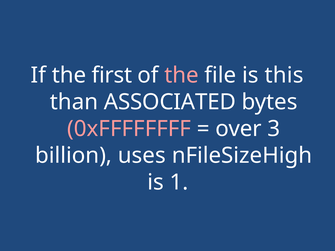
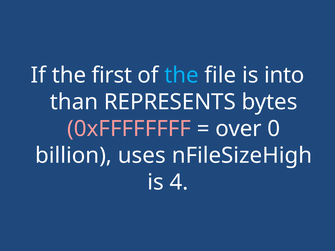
the at (181, 75) colour: pink -> light blue
this: this -> into
ASSOCIATED: ASSOCIATED -> REPRESENTS
3: 3 -> 0
1: 1 -> 4
